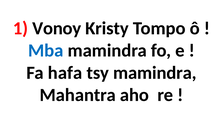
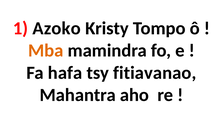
Vonoy: Vonoy -> Azoko
Mba colour: blue -> orange
tsy mamindra: mamindra -> fitiavanao
